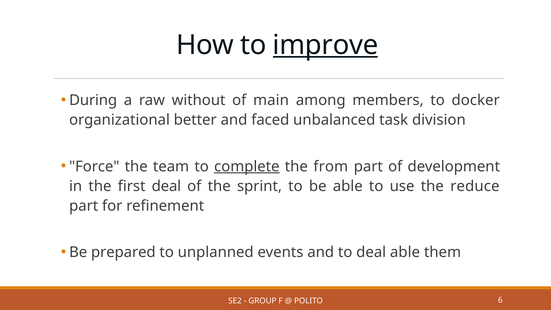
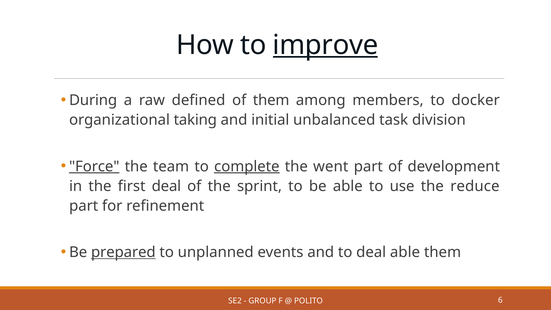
without: without -> defined
of main: main -> them
better: better -> taking
faced: faced -> initial
Force underline: none -> present
from: from -> went
prepared underline: none -> present
